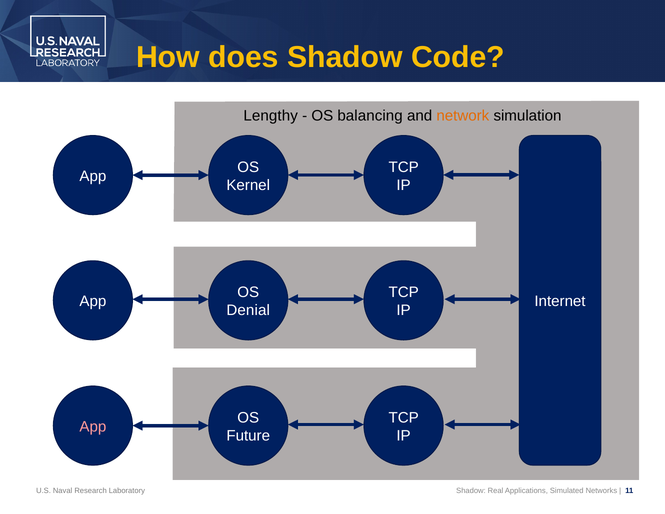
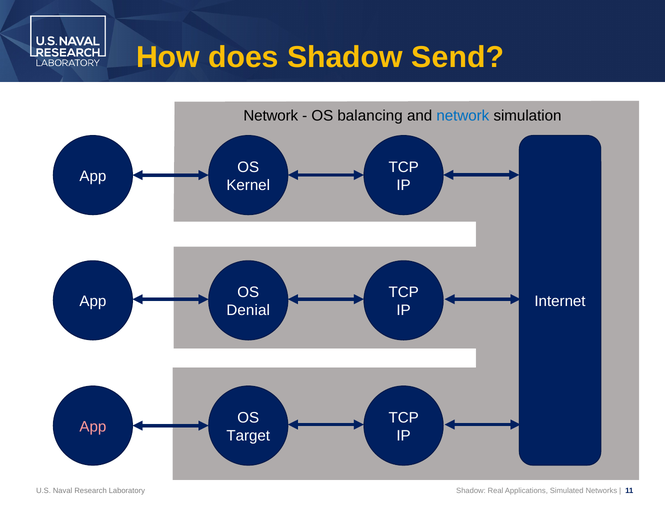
Code: Code -> Send
Lengthy at (271, 116): Lengthy -> Network
network at (463, 116) colour: orange -> blue
Future: Future -> Target
